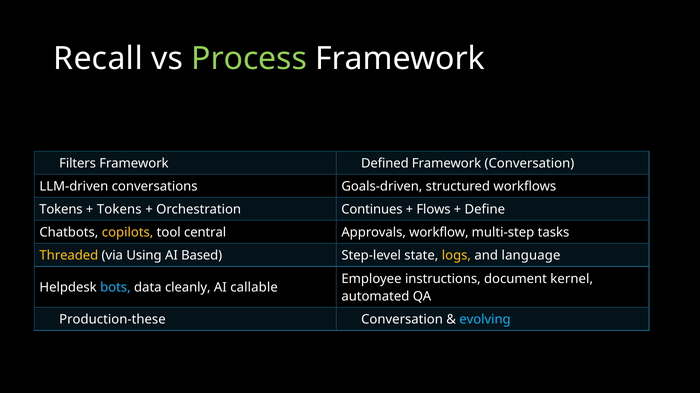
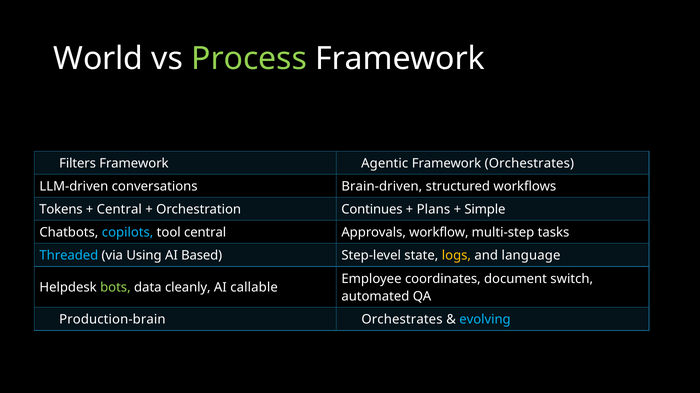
Recall: Recall -> World
Defined: Defined -> Agentic
Framework Conversation: Conversation -> Orchestrates
Goals-driven: Goals-driven -> Brain-driven
Tokens at (119, 210): Tokens -> Central
Flows: Flows -> Plans
Define: Define -> Simple
copilots colour: yellow -> light blue
Threaded colour: yellow -> light blue
instructions: instructions -> coordinates
kernel: kernel -> switch
bots colour: light blue -> light green
Production-these: Production-these -> Production-brain
Conversation at (402, 320): Conversation -> Orchestrates
